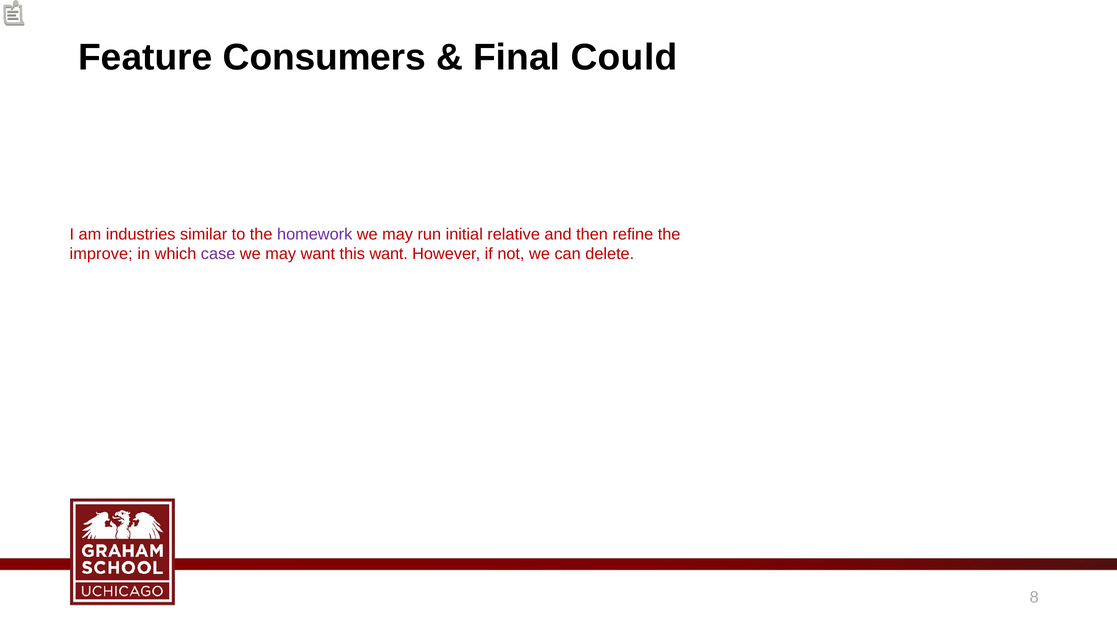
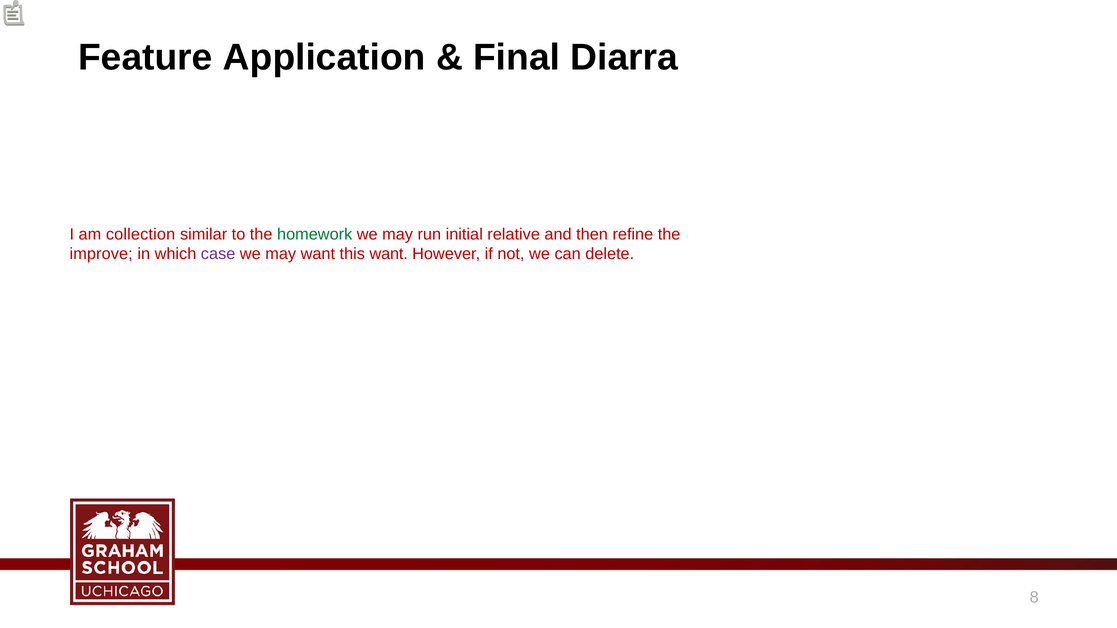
Consumers: Consumers -> Application
Could: Could -> Diarra
industries: industries -> collection
homework colour: purple -> green
